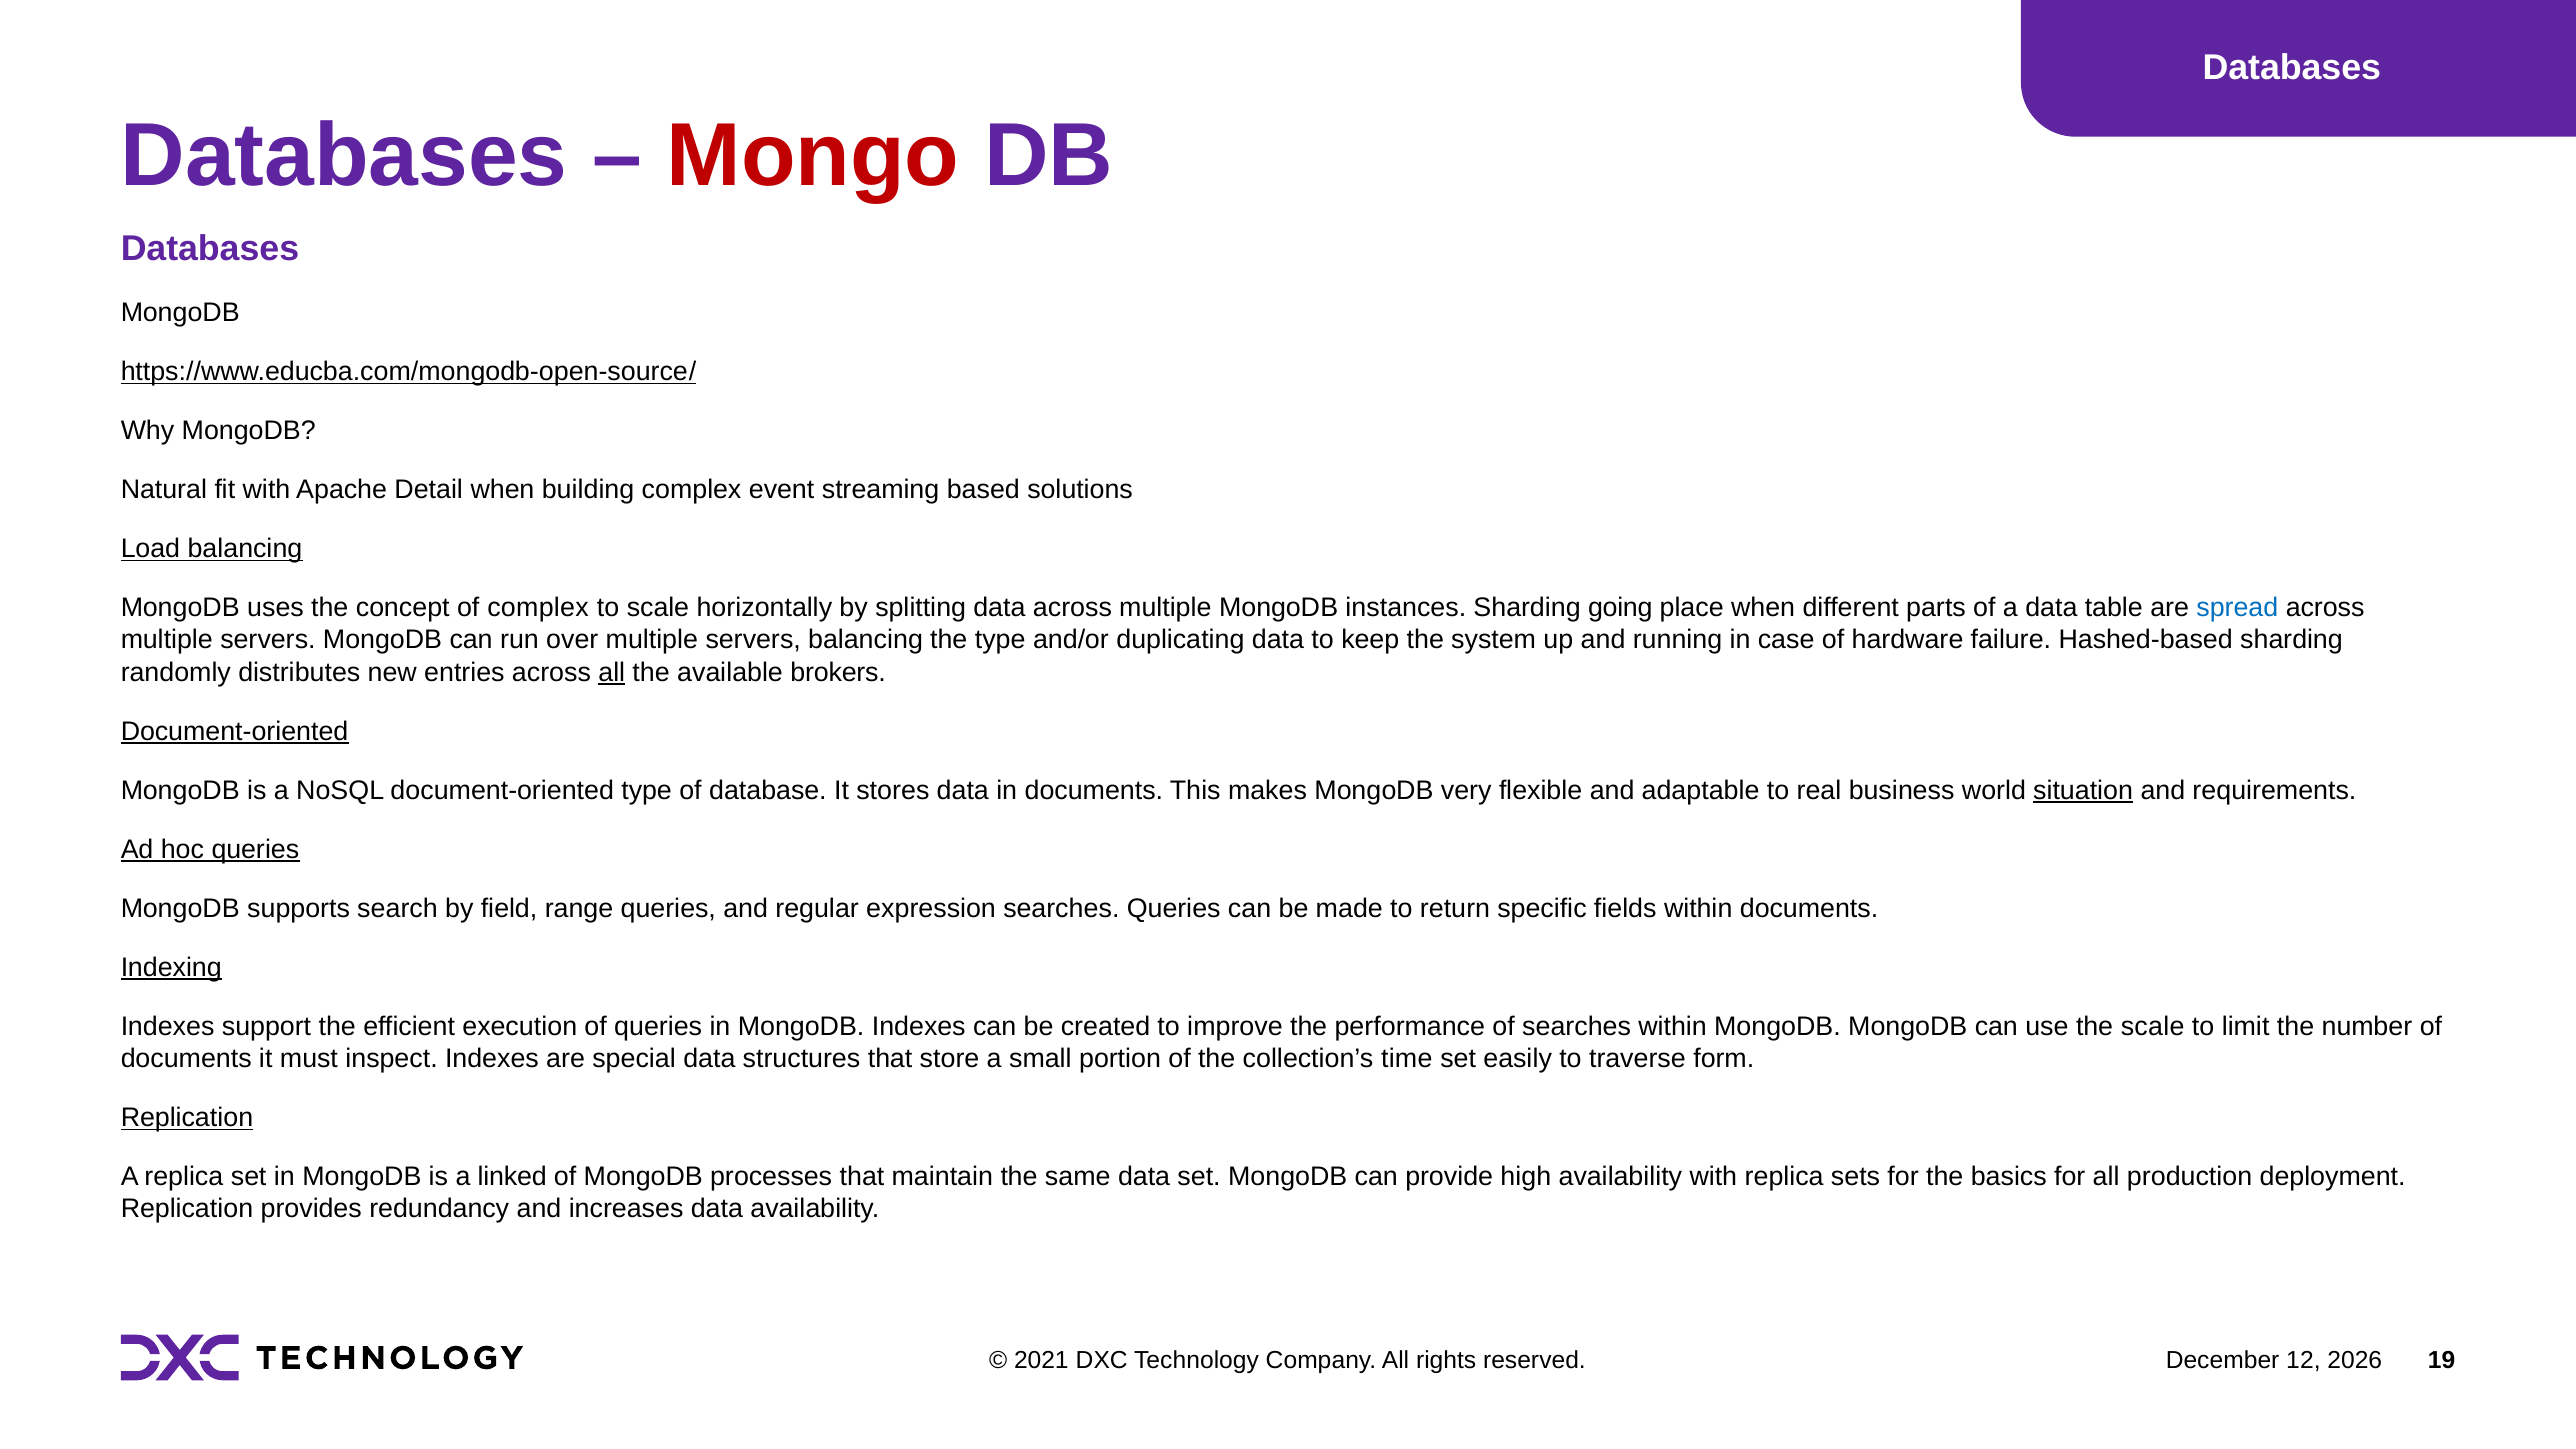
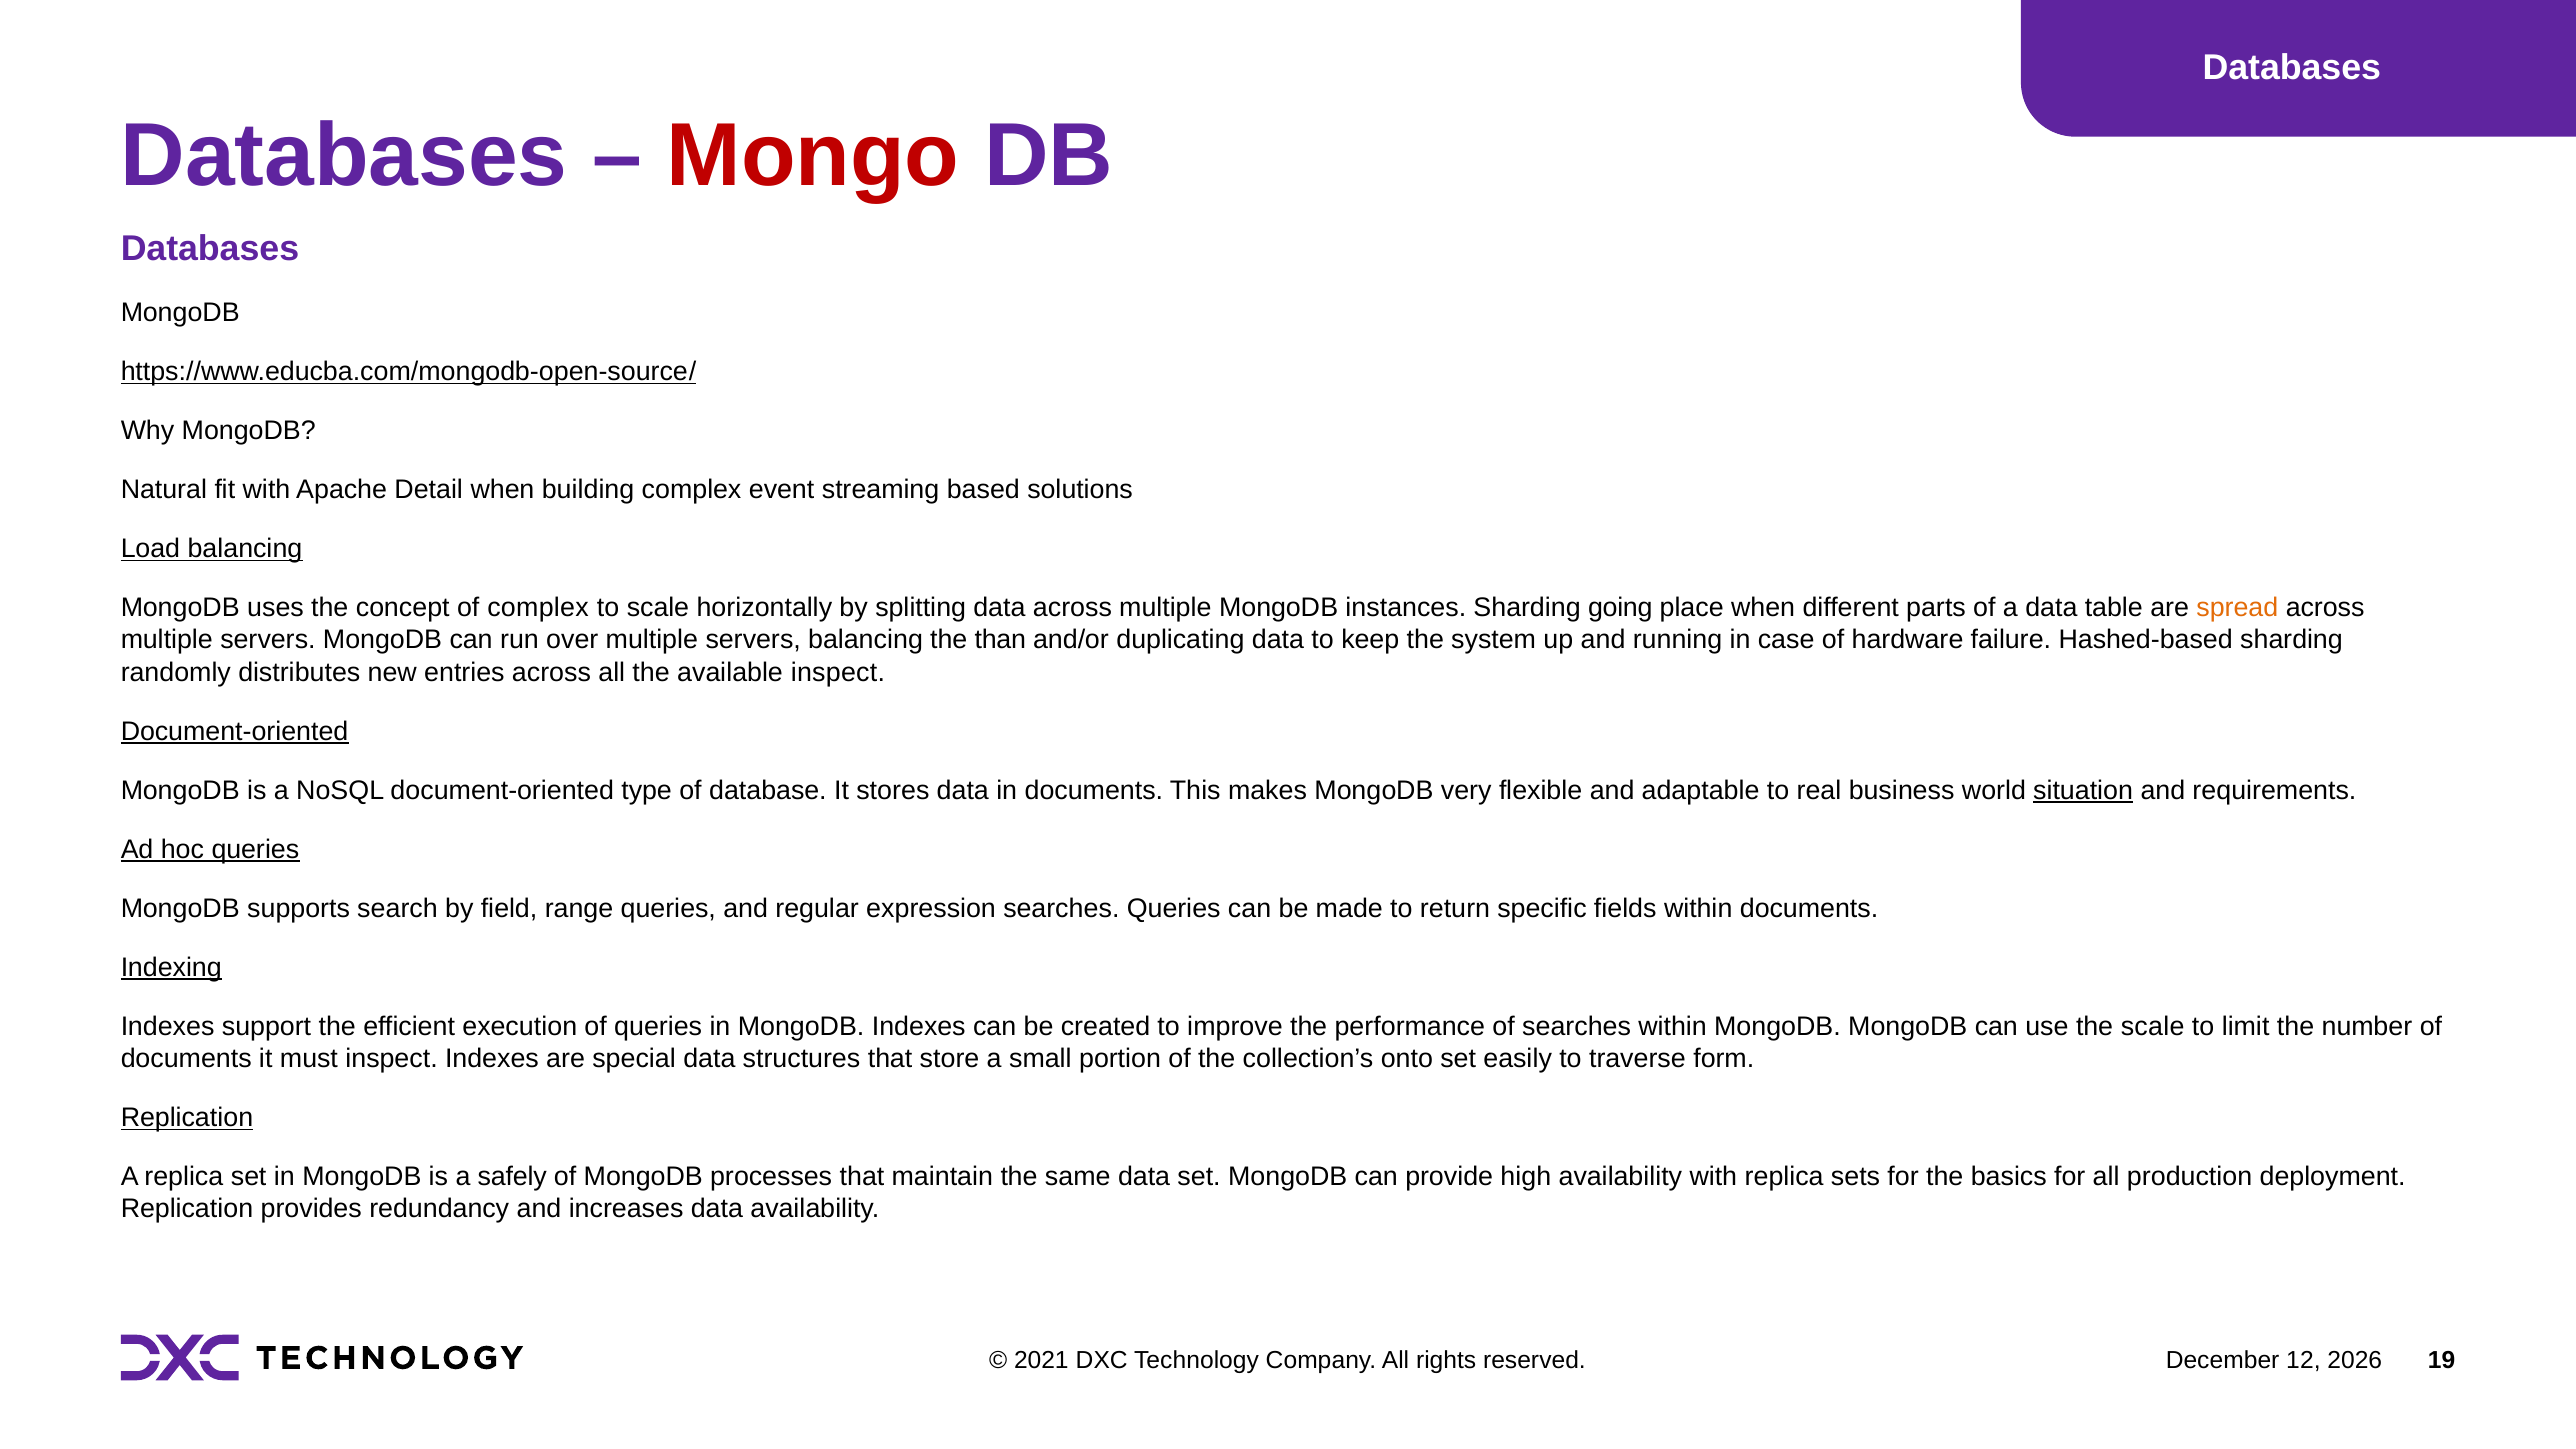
spread colour: blue -> orange
the type: type -> than
all at (612, 672) underline: present -> none
available brokers: brokers -> inspect
time: time -> onto
linked: linked -> safely
